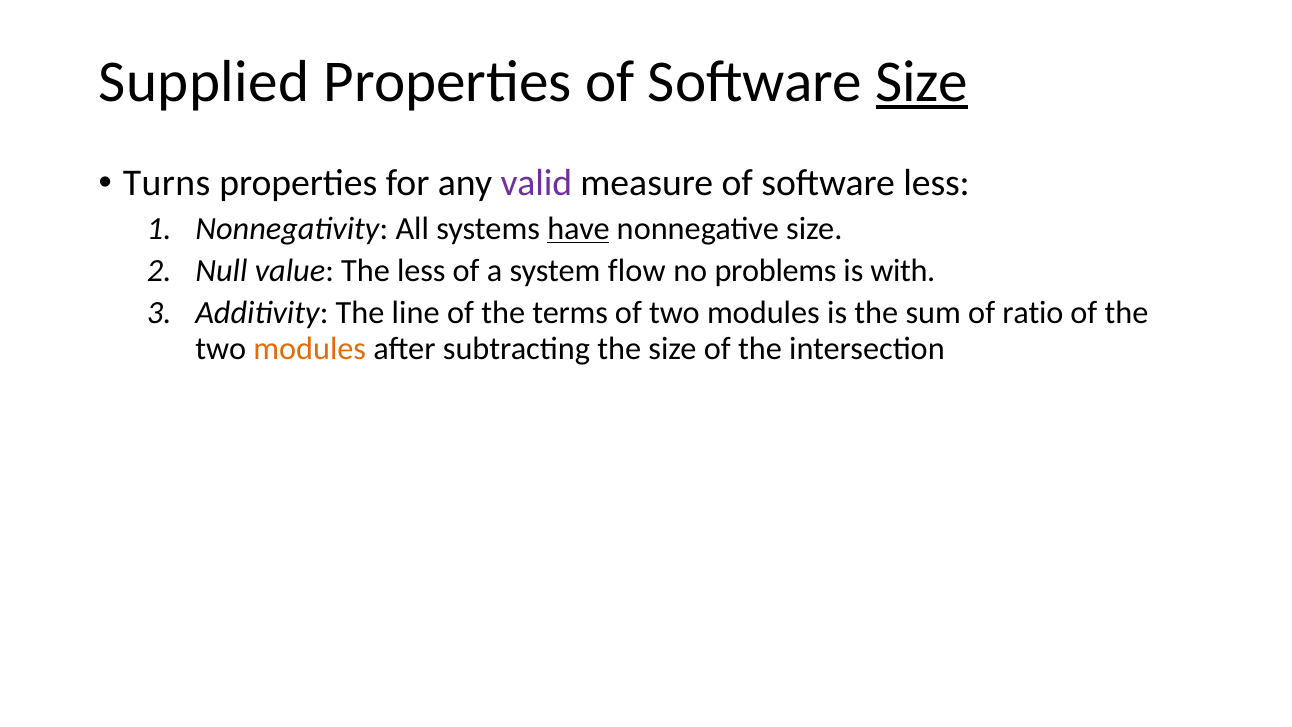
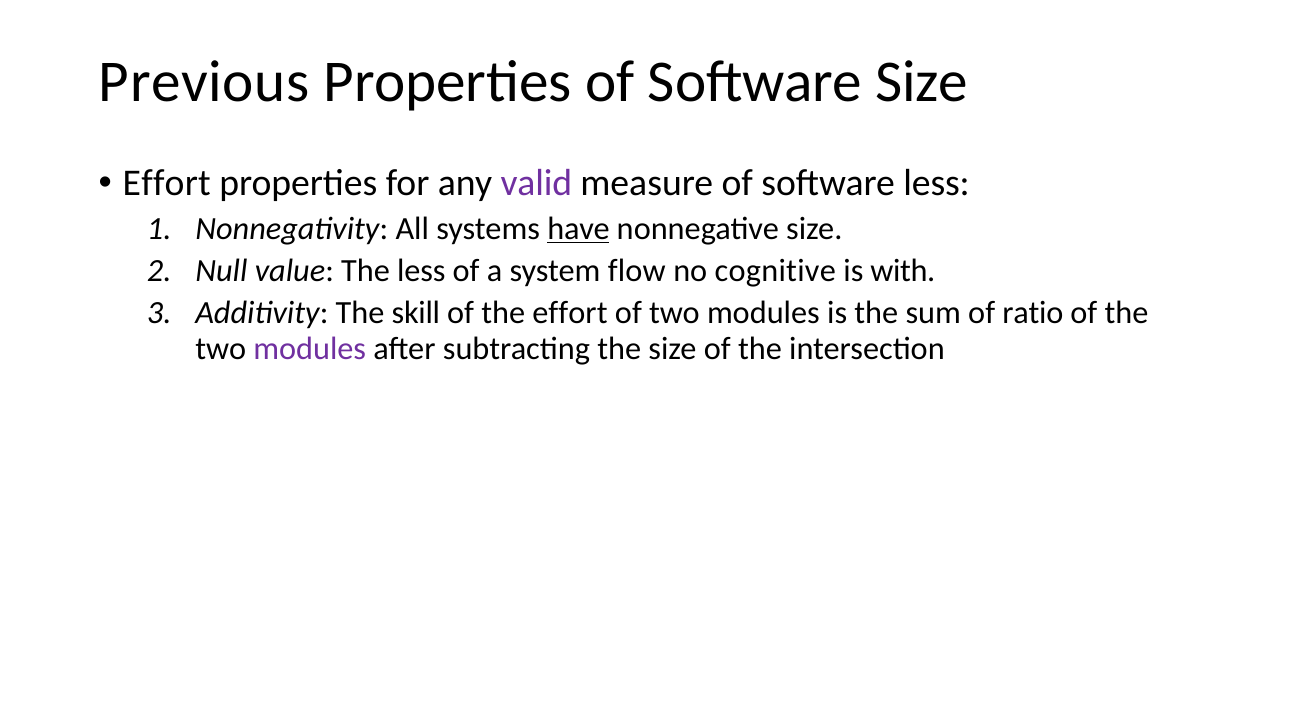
Supplied: Supplied -> Previous
Size at (922, 82) underline: present -> none
Turns at (167, 183): Turns -> Effort
problems: problems -> cognitive
line: line -> skill
the terms: terms -> effort
modules at (310, 348) colour: orange -> purple
